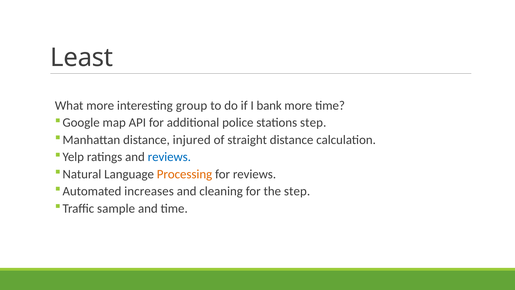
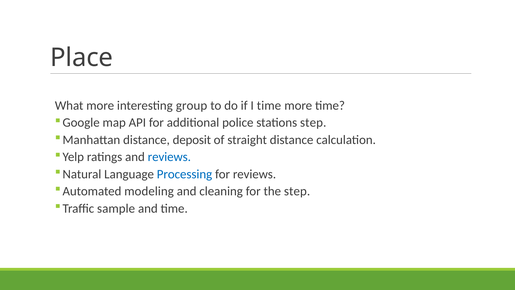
Least: Least -> Place
I bank: bank -> time
injured: injured -> deposit
Processing colour: orange -> blue
increases: increases -> modeling
